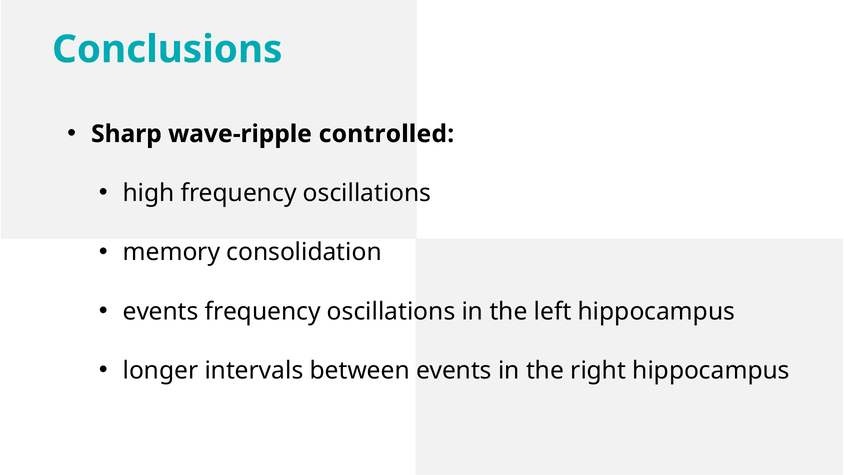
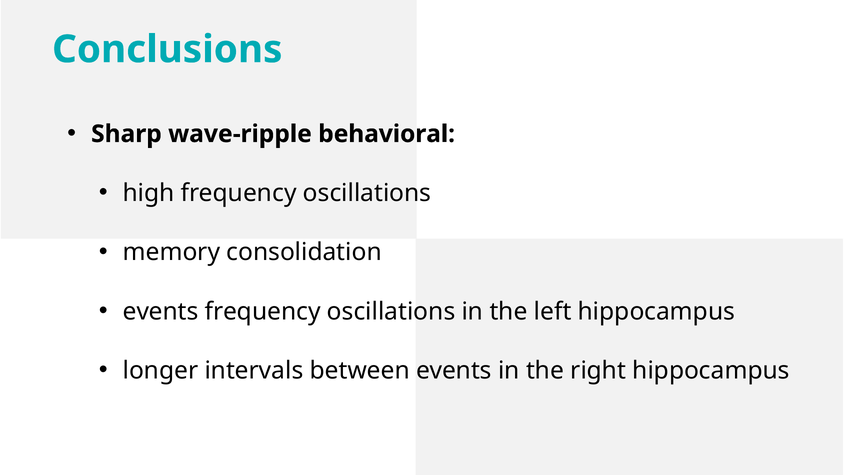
controlled: controlled -> behavioral
